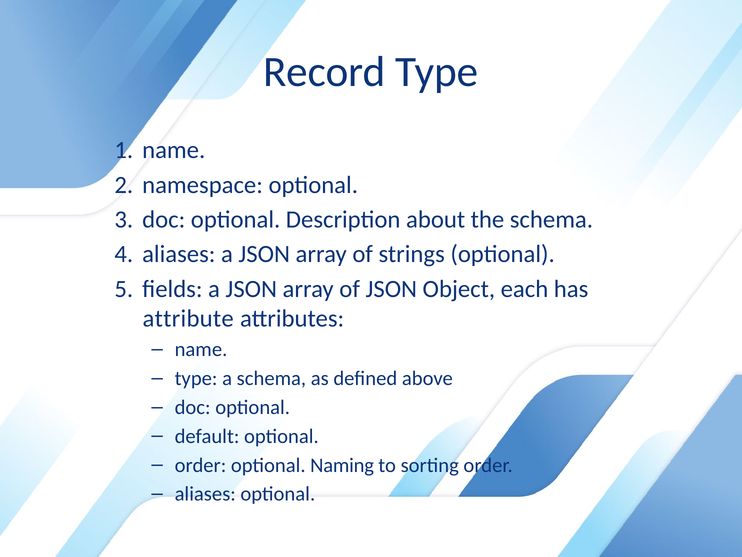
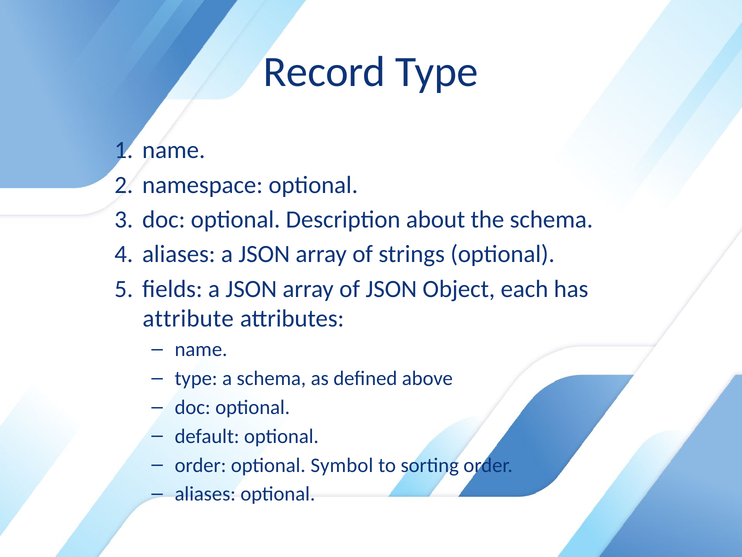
Naming: Naming -> Symbol
